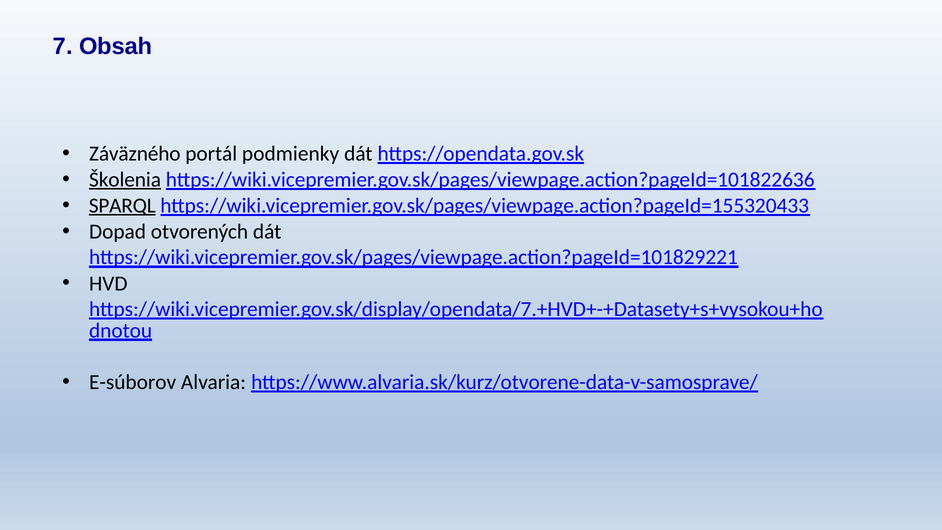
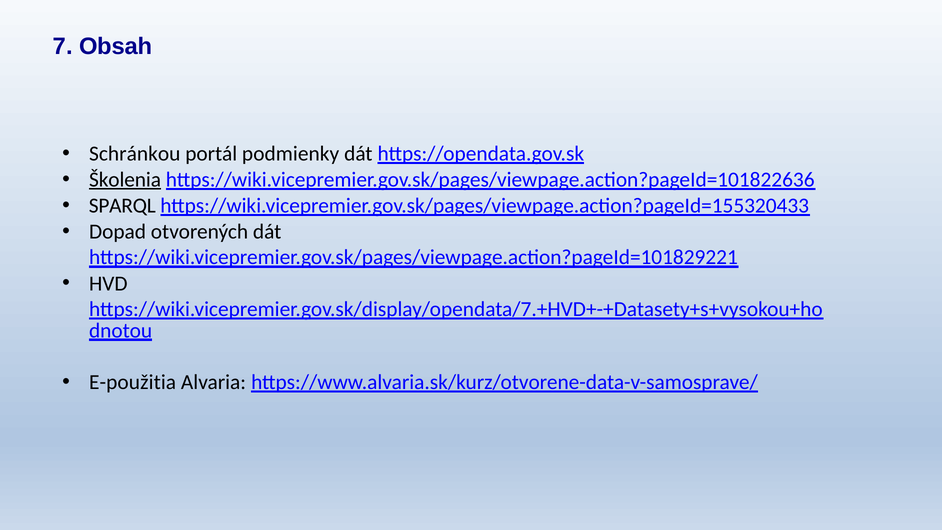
Záväzného: Záväzného -> Schránkou
SPARQL underline: present -> none
E-súborov: E-súborov -> E-použitia
